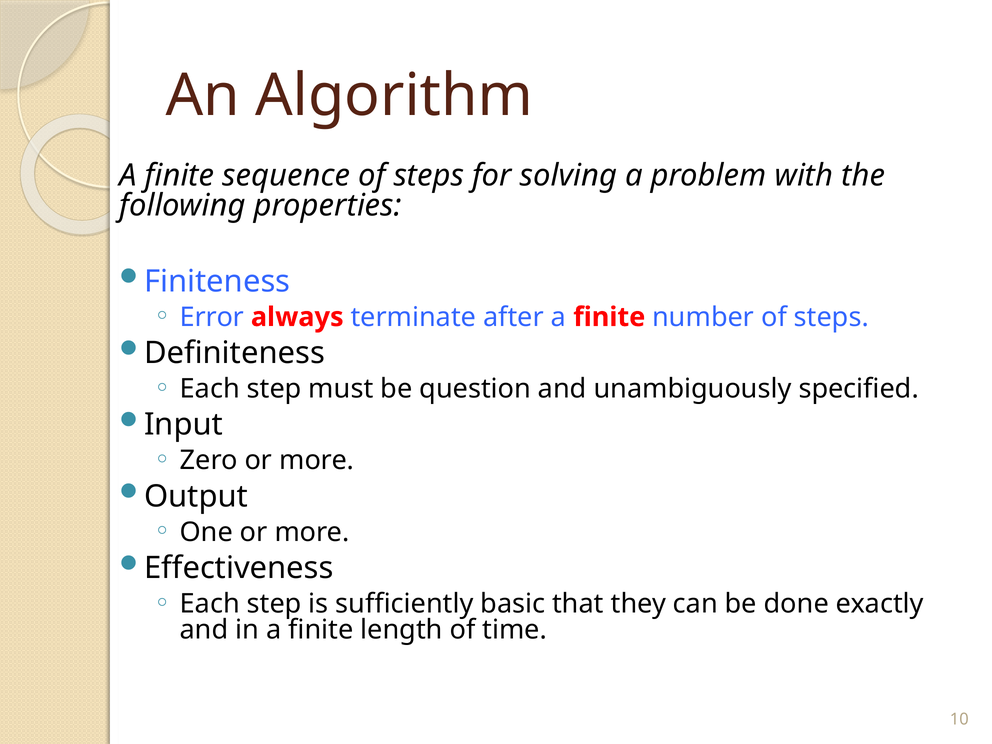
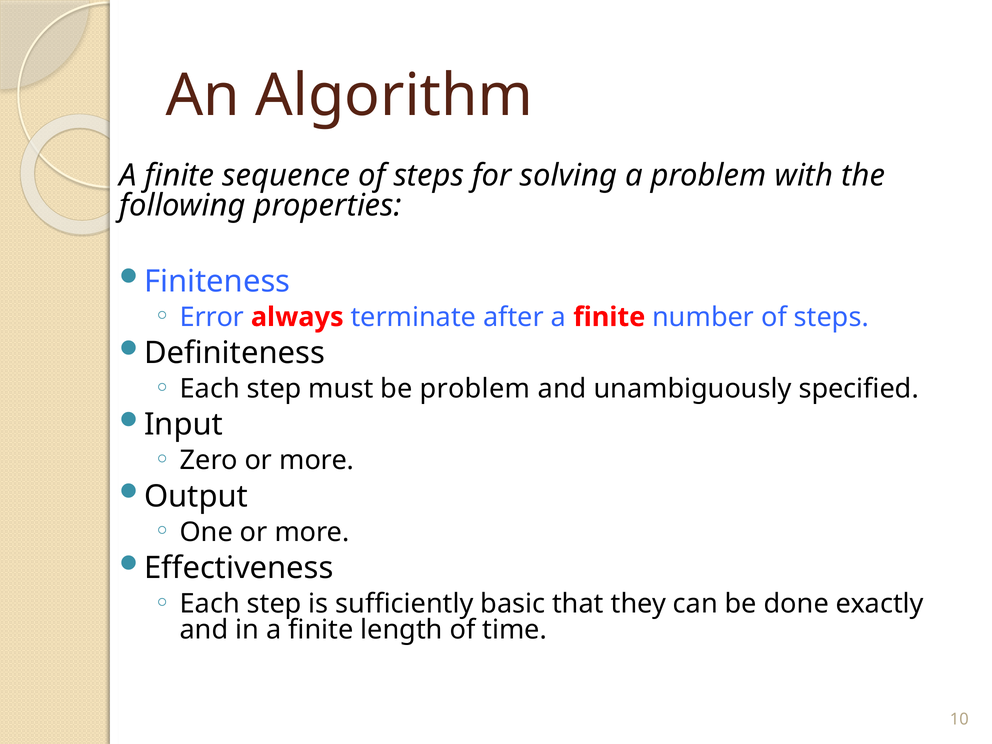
be question: question -> problem
